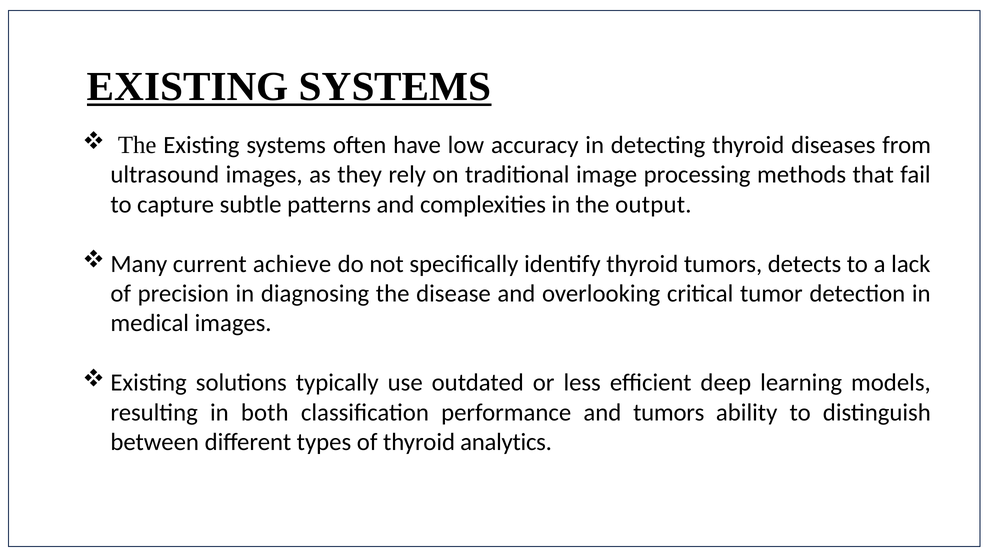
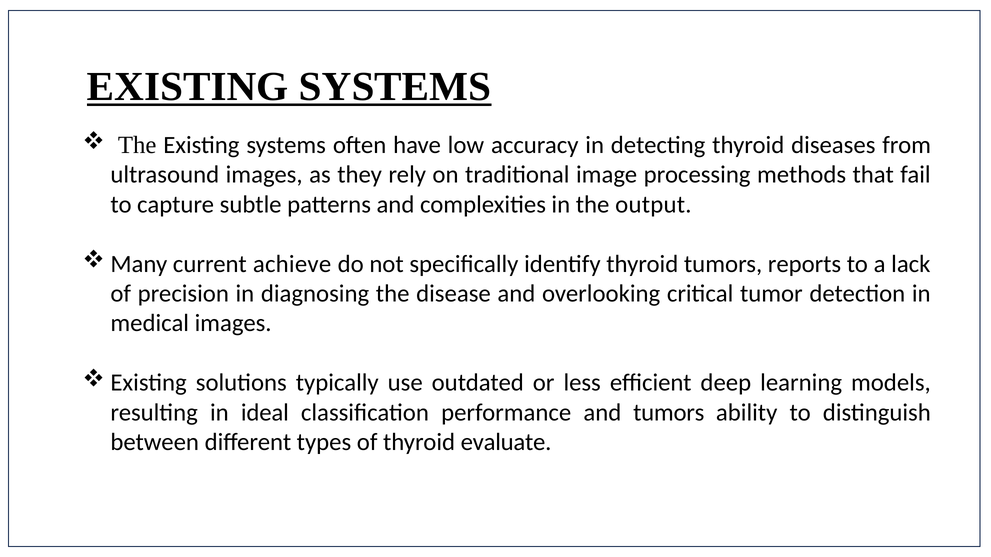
detects: detects -> reports
both: both -> ideal
analytics: analytics -> evaluate
